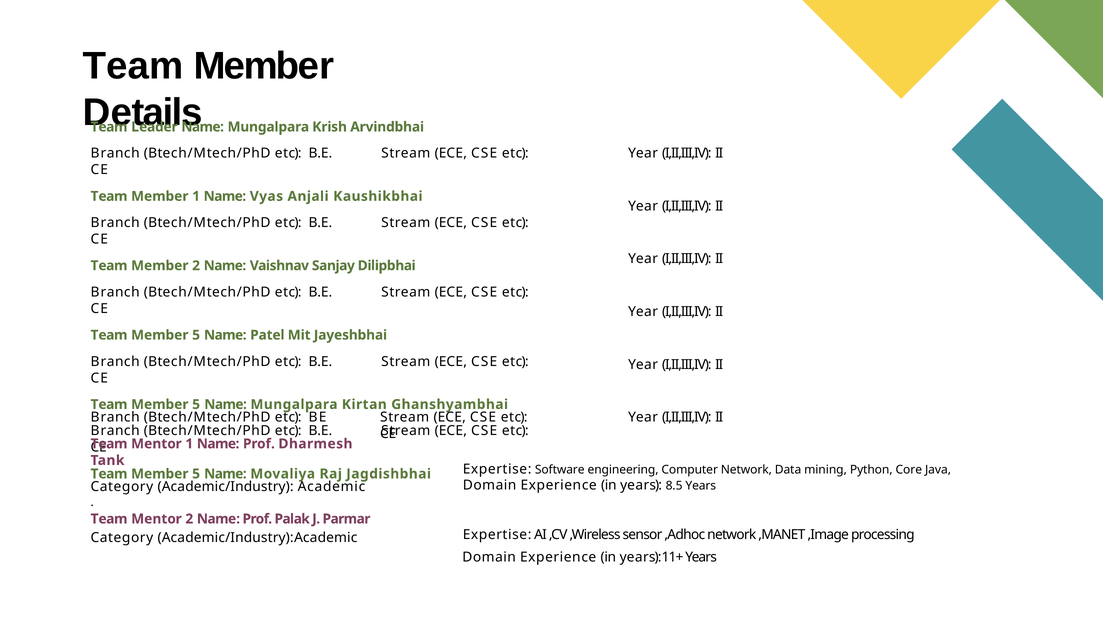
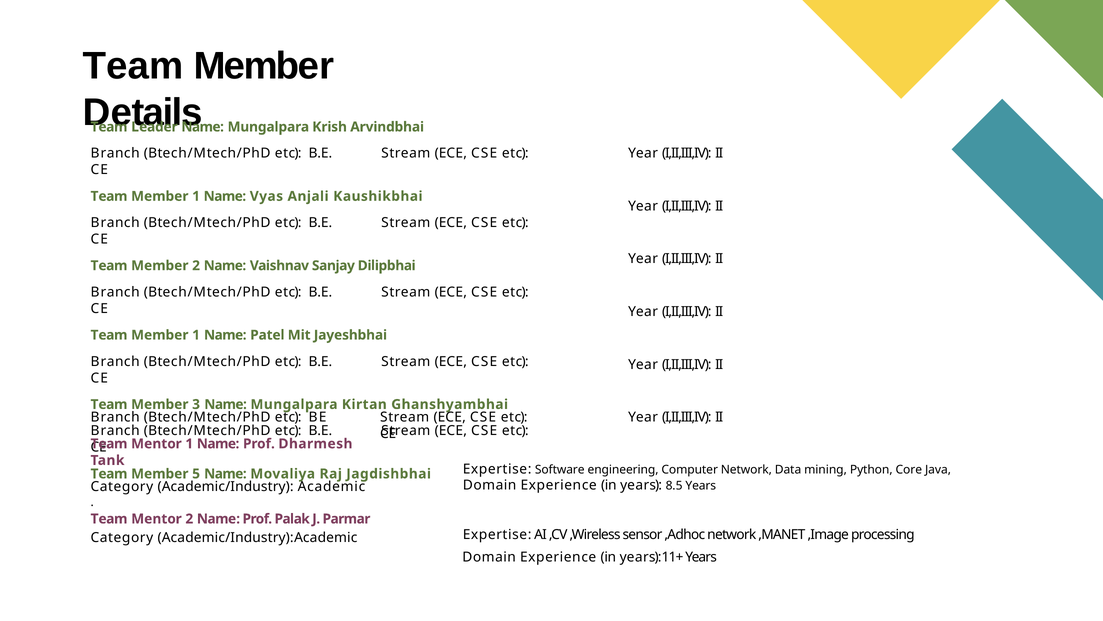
5 at (196, 335): 5 -> 1
5 at (196, 404): 5 -> 3
